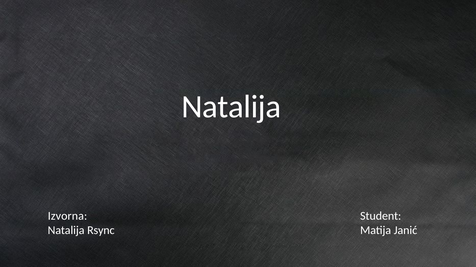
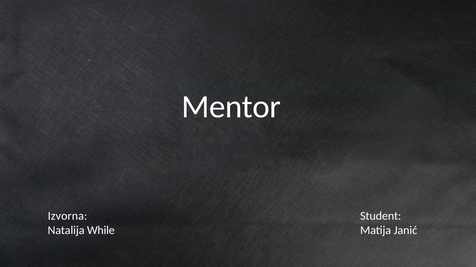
Natalija at (231, 107): Natalija -> Mentor
Rsync: Rsync -> While
